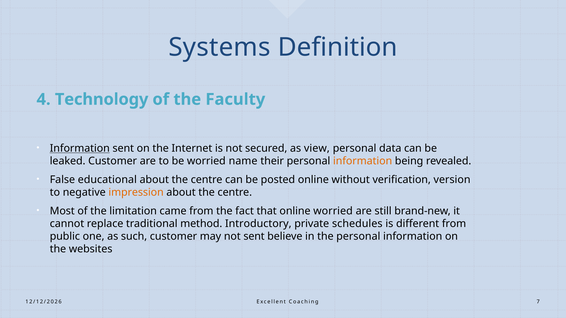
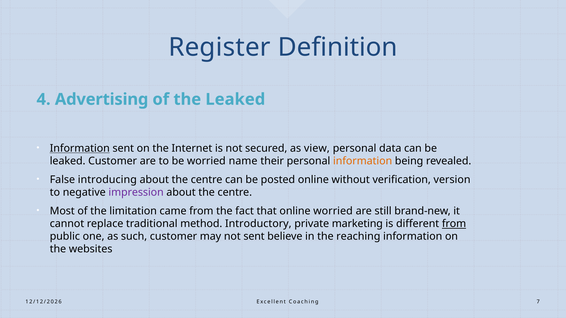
Systems: Systems -> Register
Technology: Technology -> Advertising
the Faculty: Faculty -> Leaked
educational: educational -> introducing
impression colour: orange -> purple
schedules: schedules -> marketing
from at (454, 224) underline: none -> present
the personal: personal -> reaching
